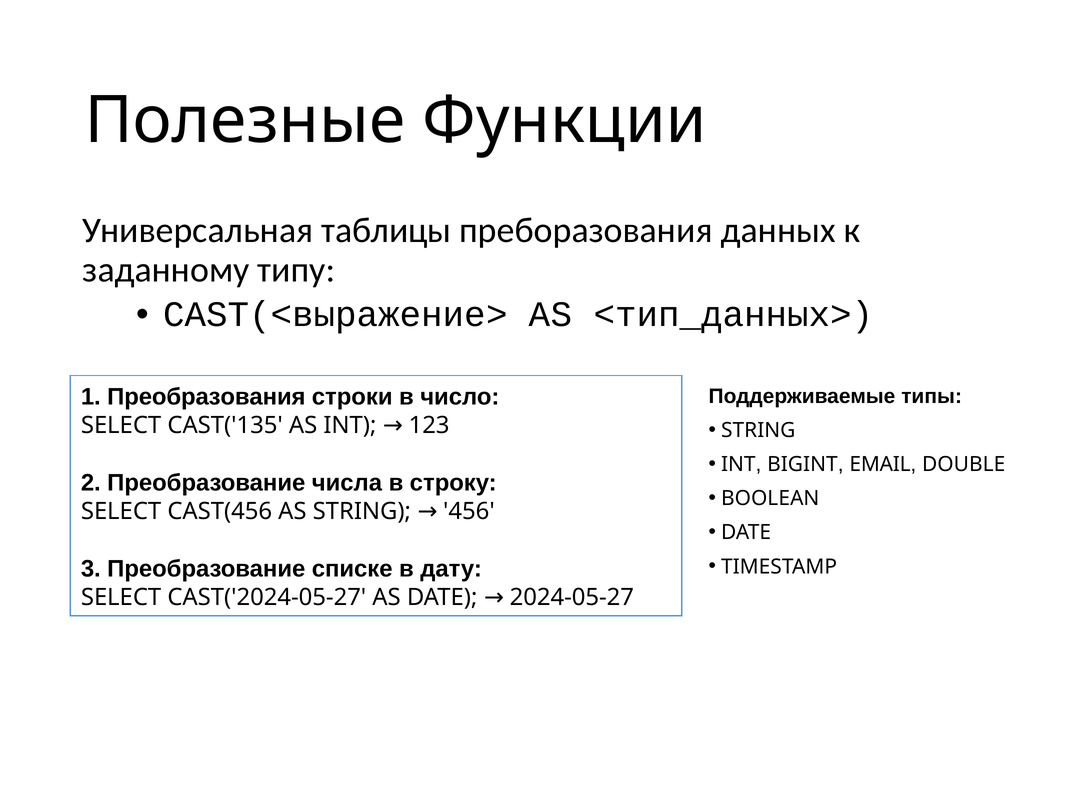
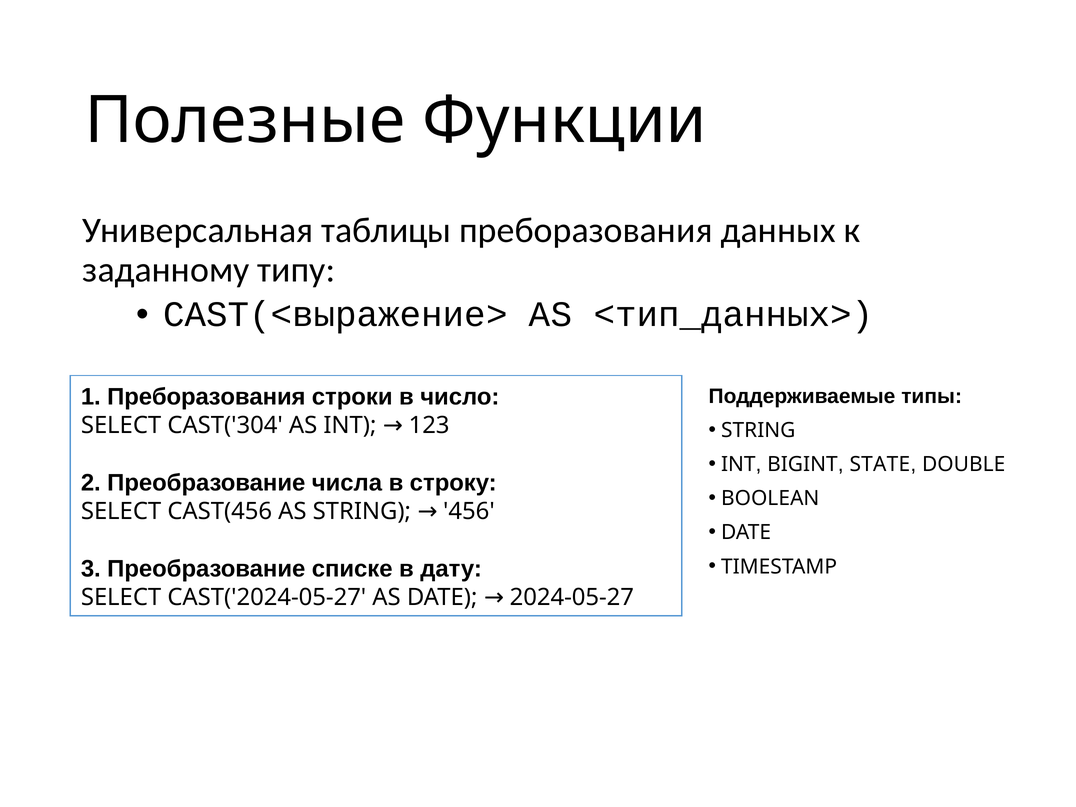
1 Преобразования: Преобразования -> Преборазования
CAST('135: CAST('135 -> CAST('304
EMAIL: EMAIL -> STATE
